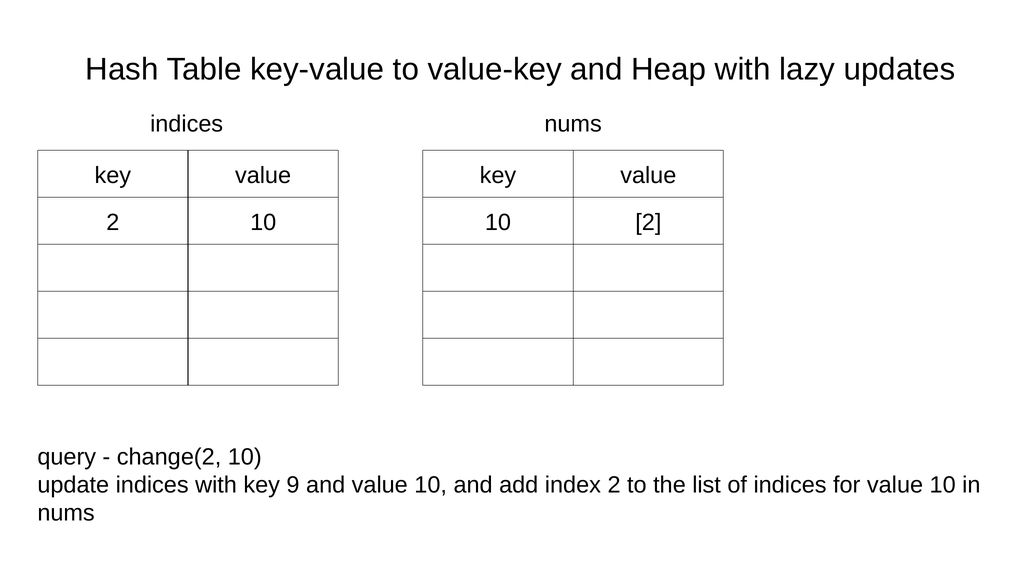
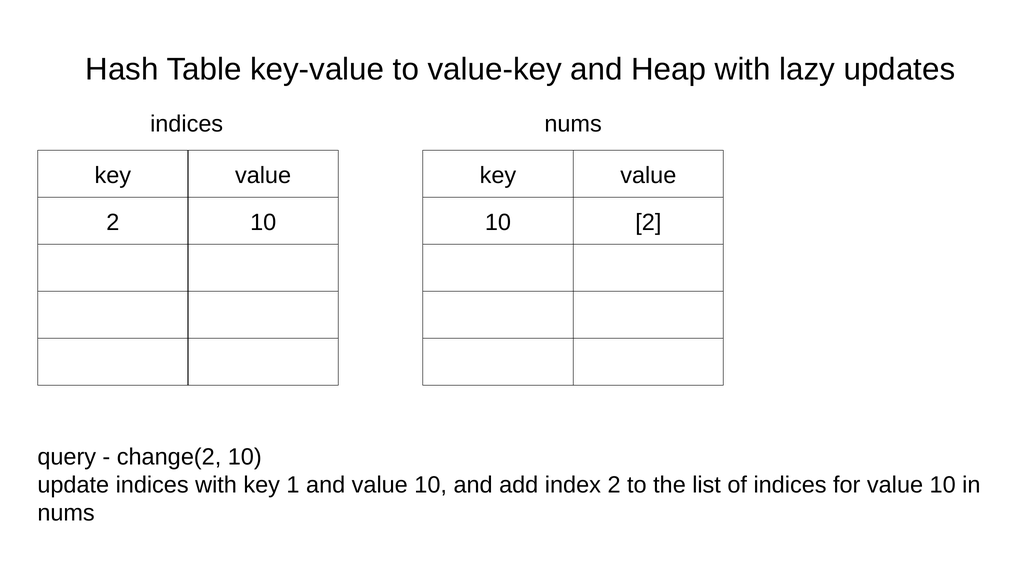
9: 9 -> 1
